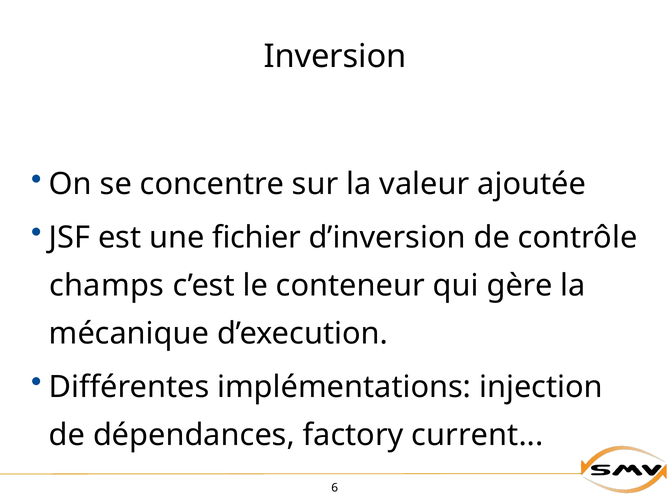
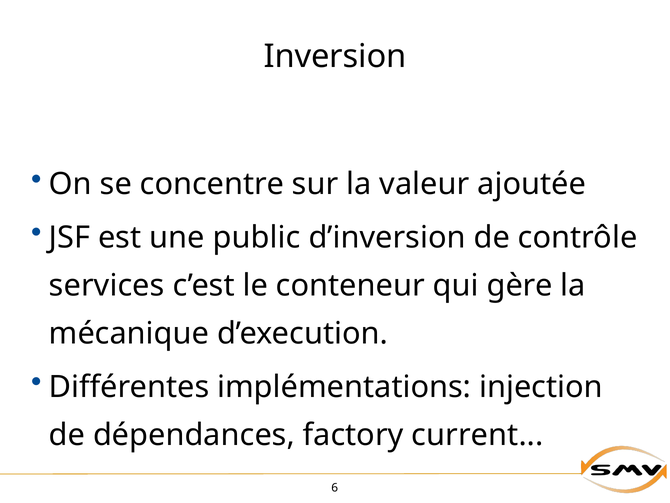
fichier: fichier -> public
champs: champs -> services
